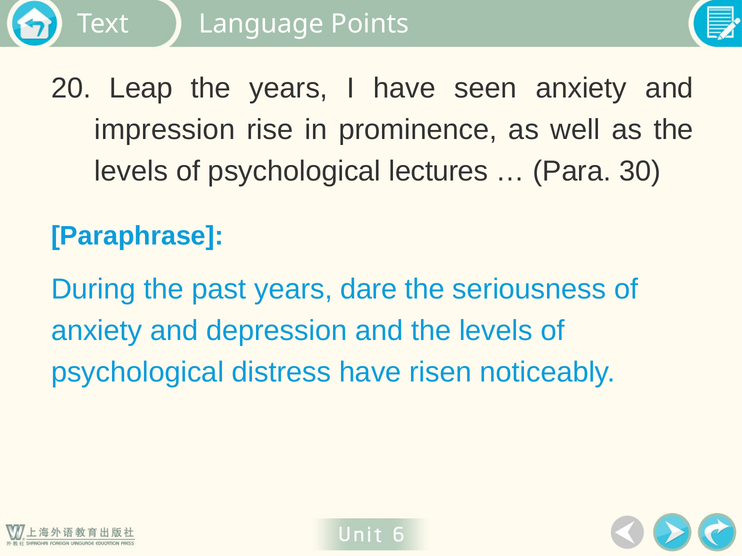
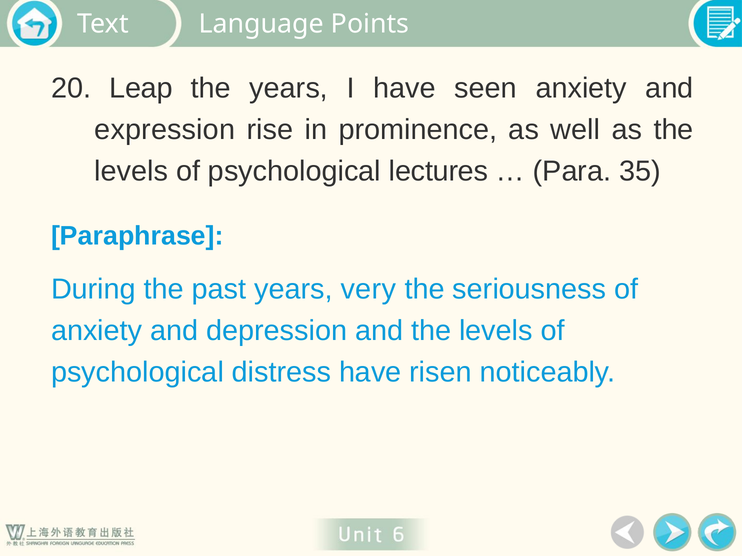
impression: impression -> expression
30: 30 -> 35
dare: dare -> very
